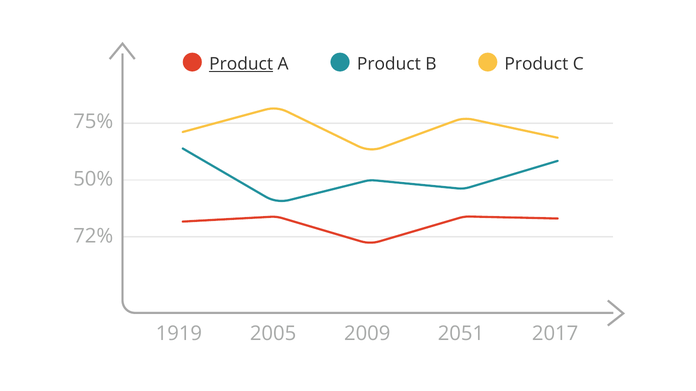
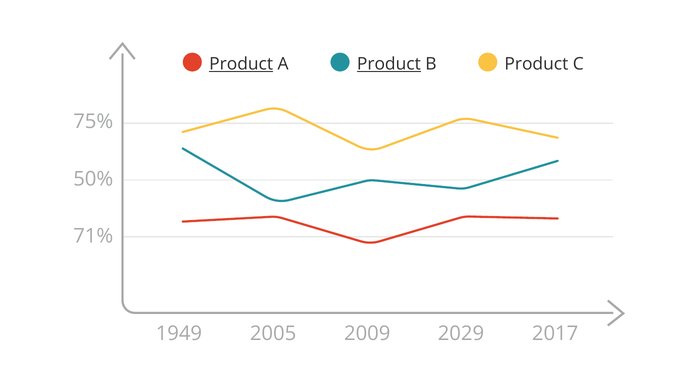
Product at (389, 64) underline: none -> present
72%: 72% -> 71%
1919: 1919 -> 1949
2051: 2051 -> 2029
